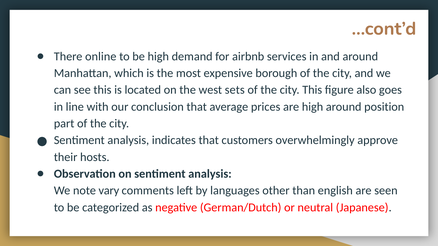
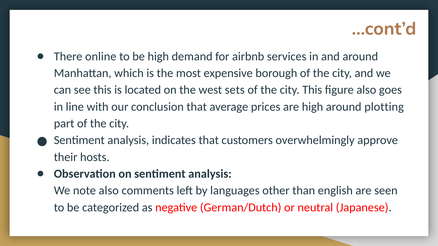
position: position -> plotting
note vary: vary -> also
